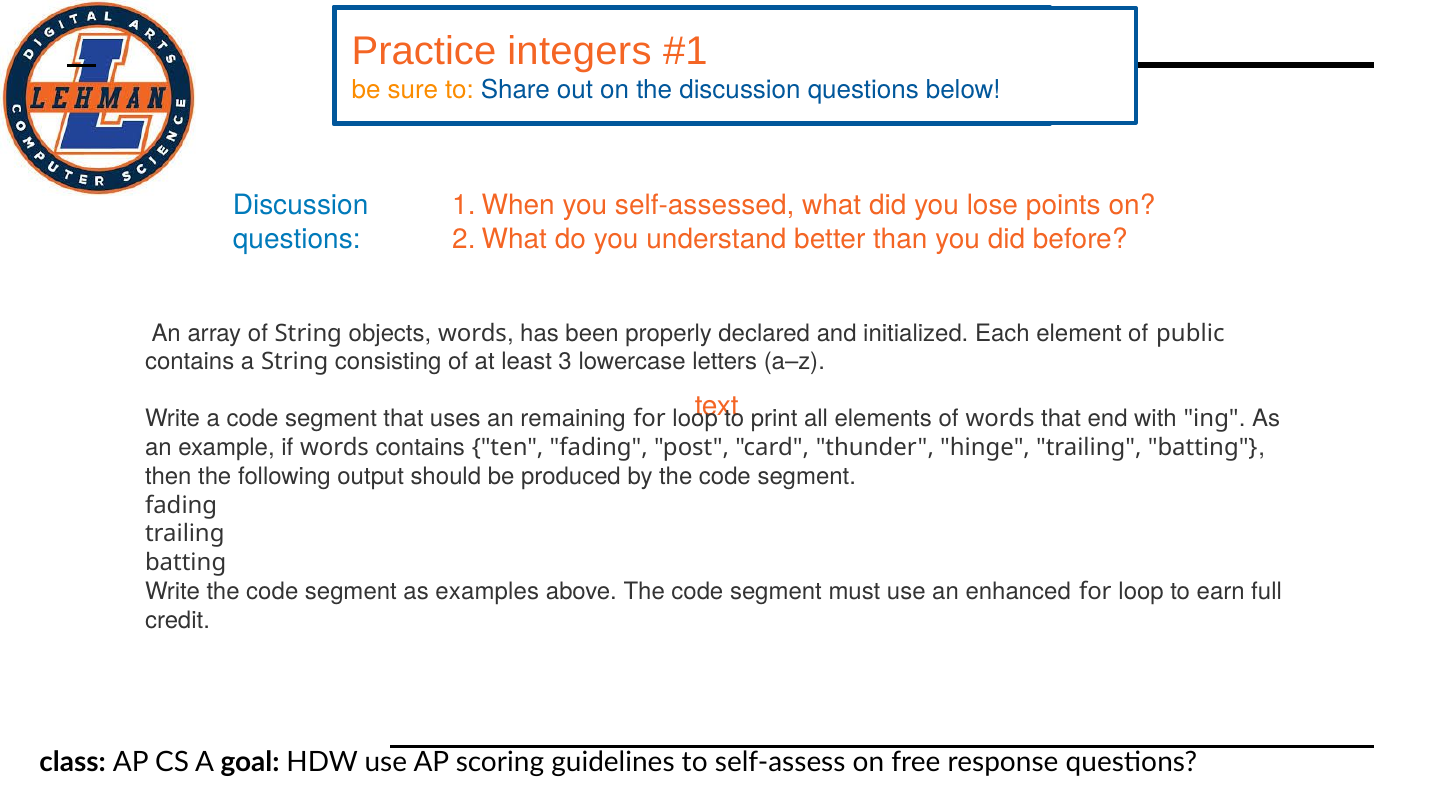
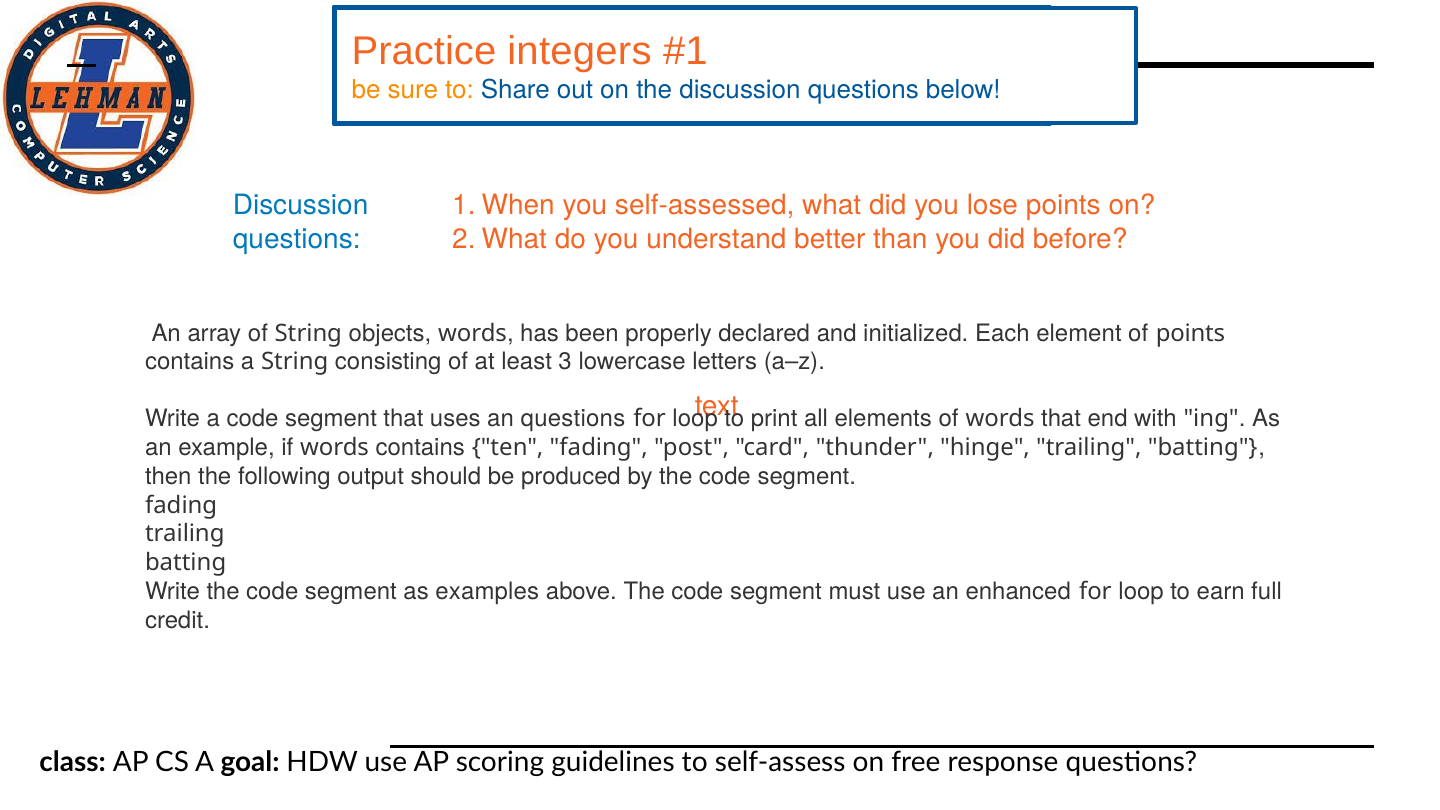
of public: public -> points
an remaining: remaining -> questions
